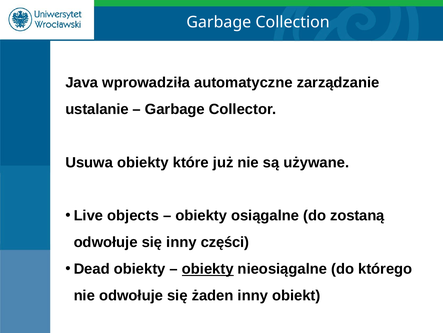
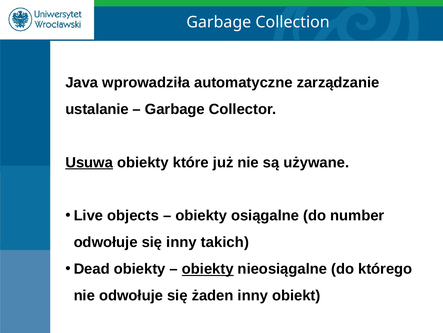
Usuwa underline: none -> present
zostaną: zostaną -> number
części: części -> takich
